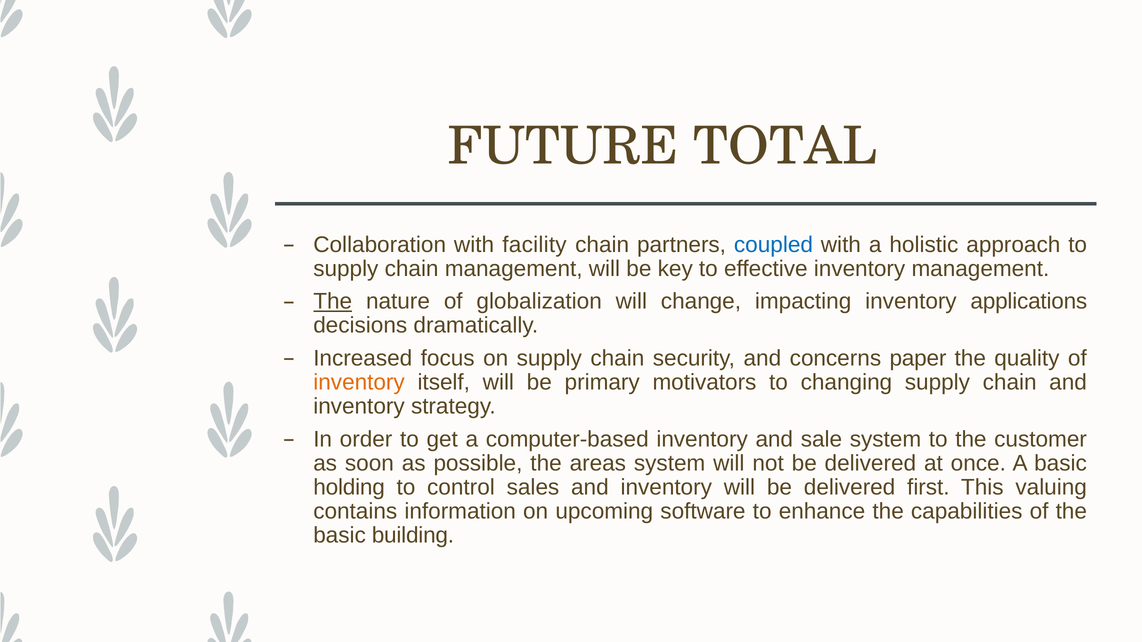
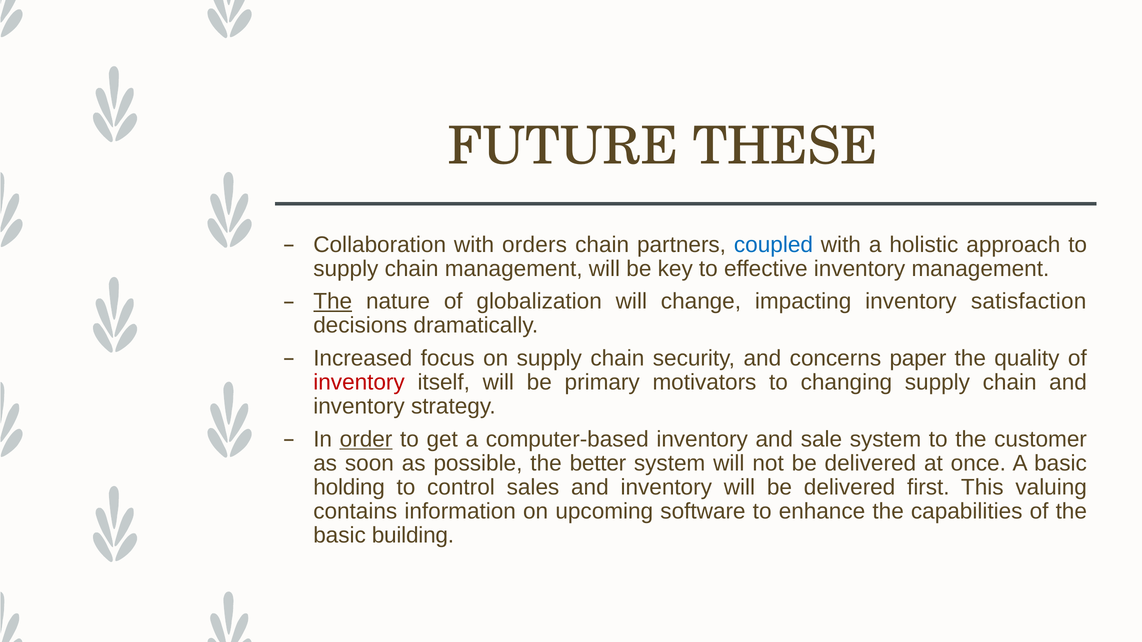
TOTAL: TOTAL -> THESE
facility: facility -> orders
applications: applications -> satisfaction
inventory at (359, 383) colour: orange -> red
order underline: none -> present
areas: areas -> better
